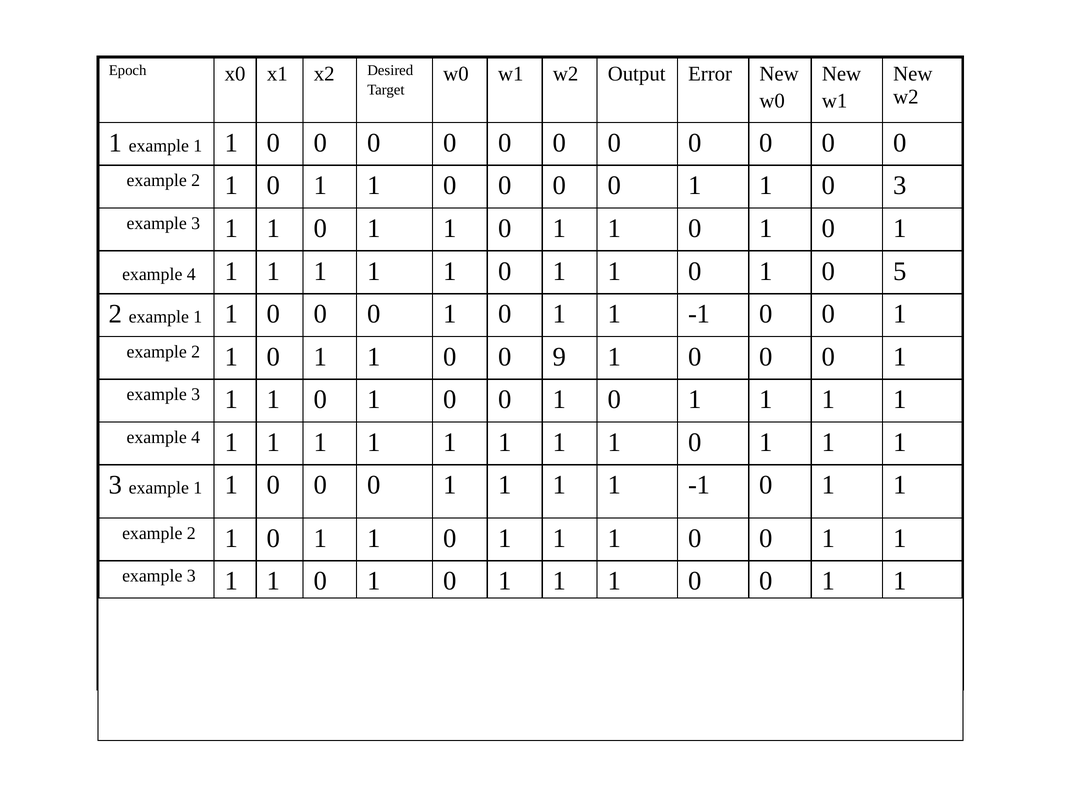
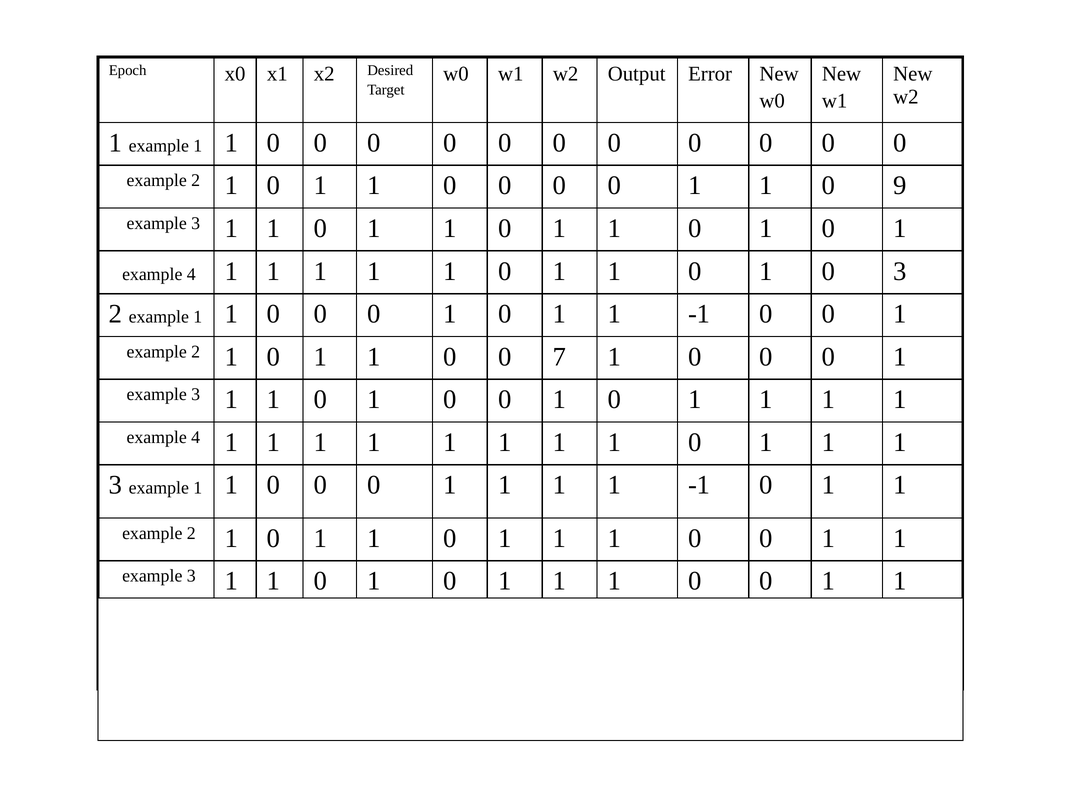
0 3: 3 -> 9
0 5: 5 -> 3
9: 9 -> 7
